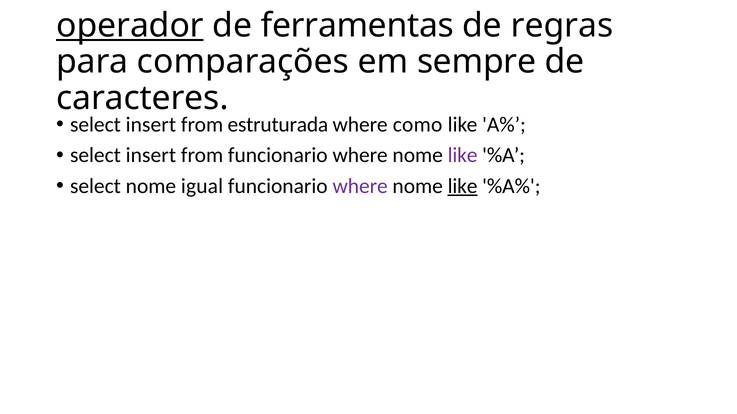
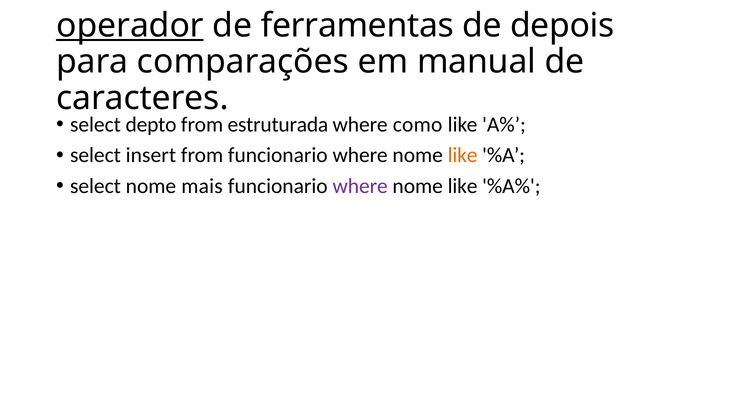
regras: regras -> depois
sempre: sempre -> manual
insert at (151, 125): insert -> depto
like at (463, 156) colour: purple -> orange
igual: igual -> mais
like at (463, 186) underline: present -> none
